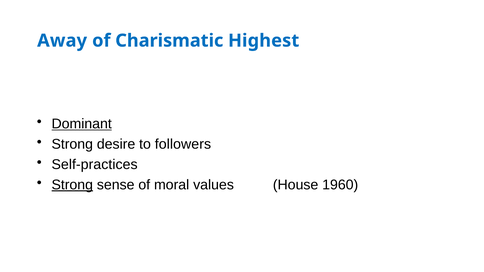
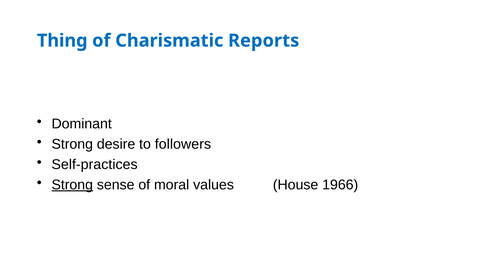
Away: Away -> Thing
Highest: Highest -> Reports
Dominant underline: present -> none
1960: 1960 -> 1966
